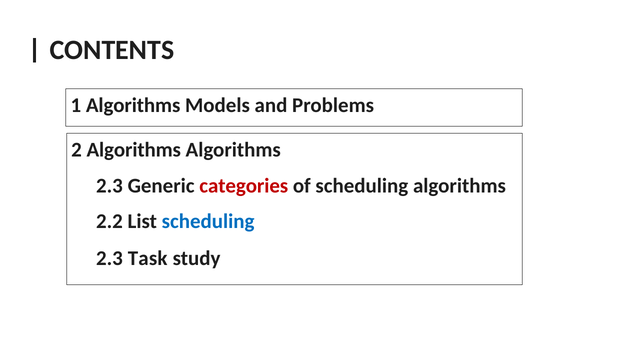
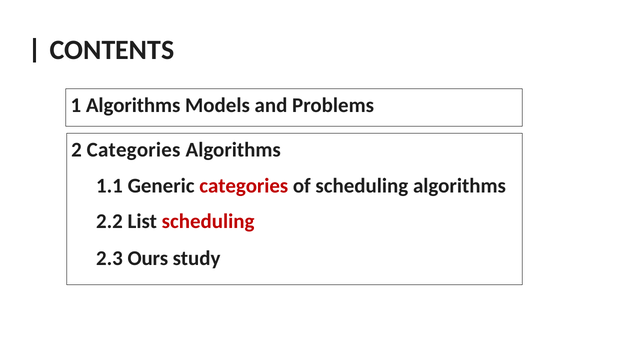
2 Algorithms: Algorithms -> Categories
2.3 at (109, 186): 2.3 -> 1.1
scheduling at (208, 221) colour: blue -> red
Task: Task -> Ours
